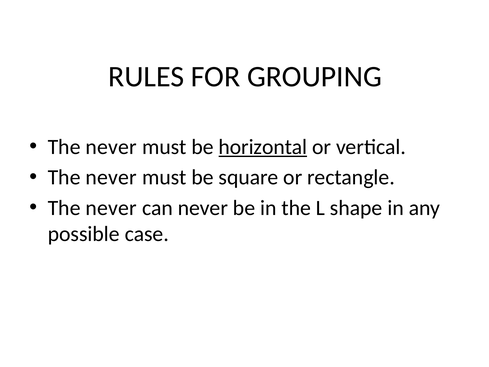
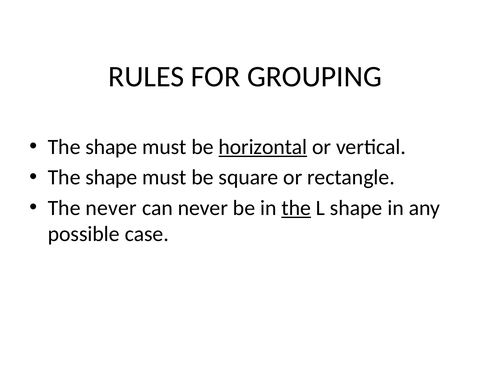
never at (111, 147): never -> shape
never at (111, 177): never -> shape
the at (296, 208) underline: none -> present
